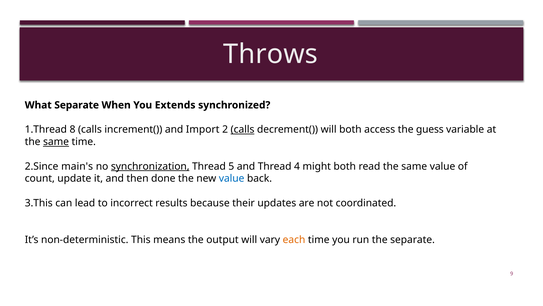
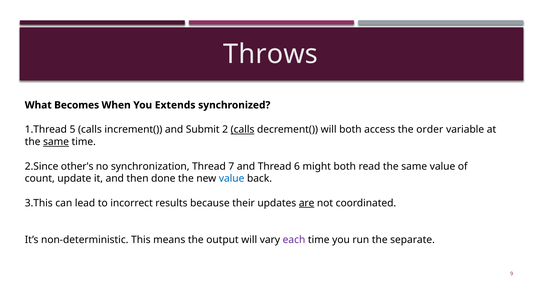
What Separate: Separate -> Becomes
8: 8 -> 5
Import: Import -> Submit
guess: guess -> order
main's: main's -> other's
synchronization underline: present -> none
5: 5 -> 7
4: 4 -> 6
are underline: none -> present
each colour: orange -> purple
